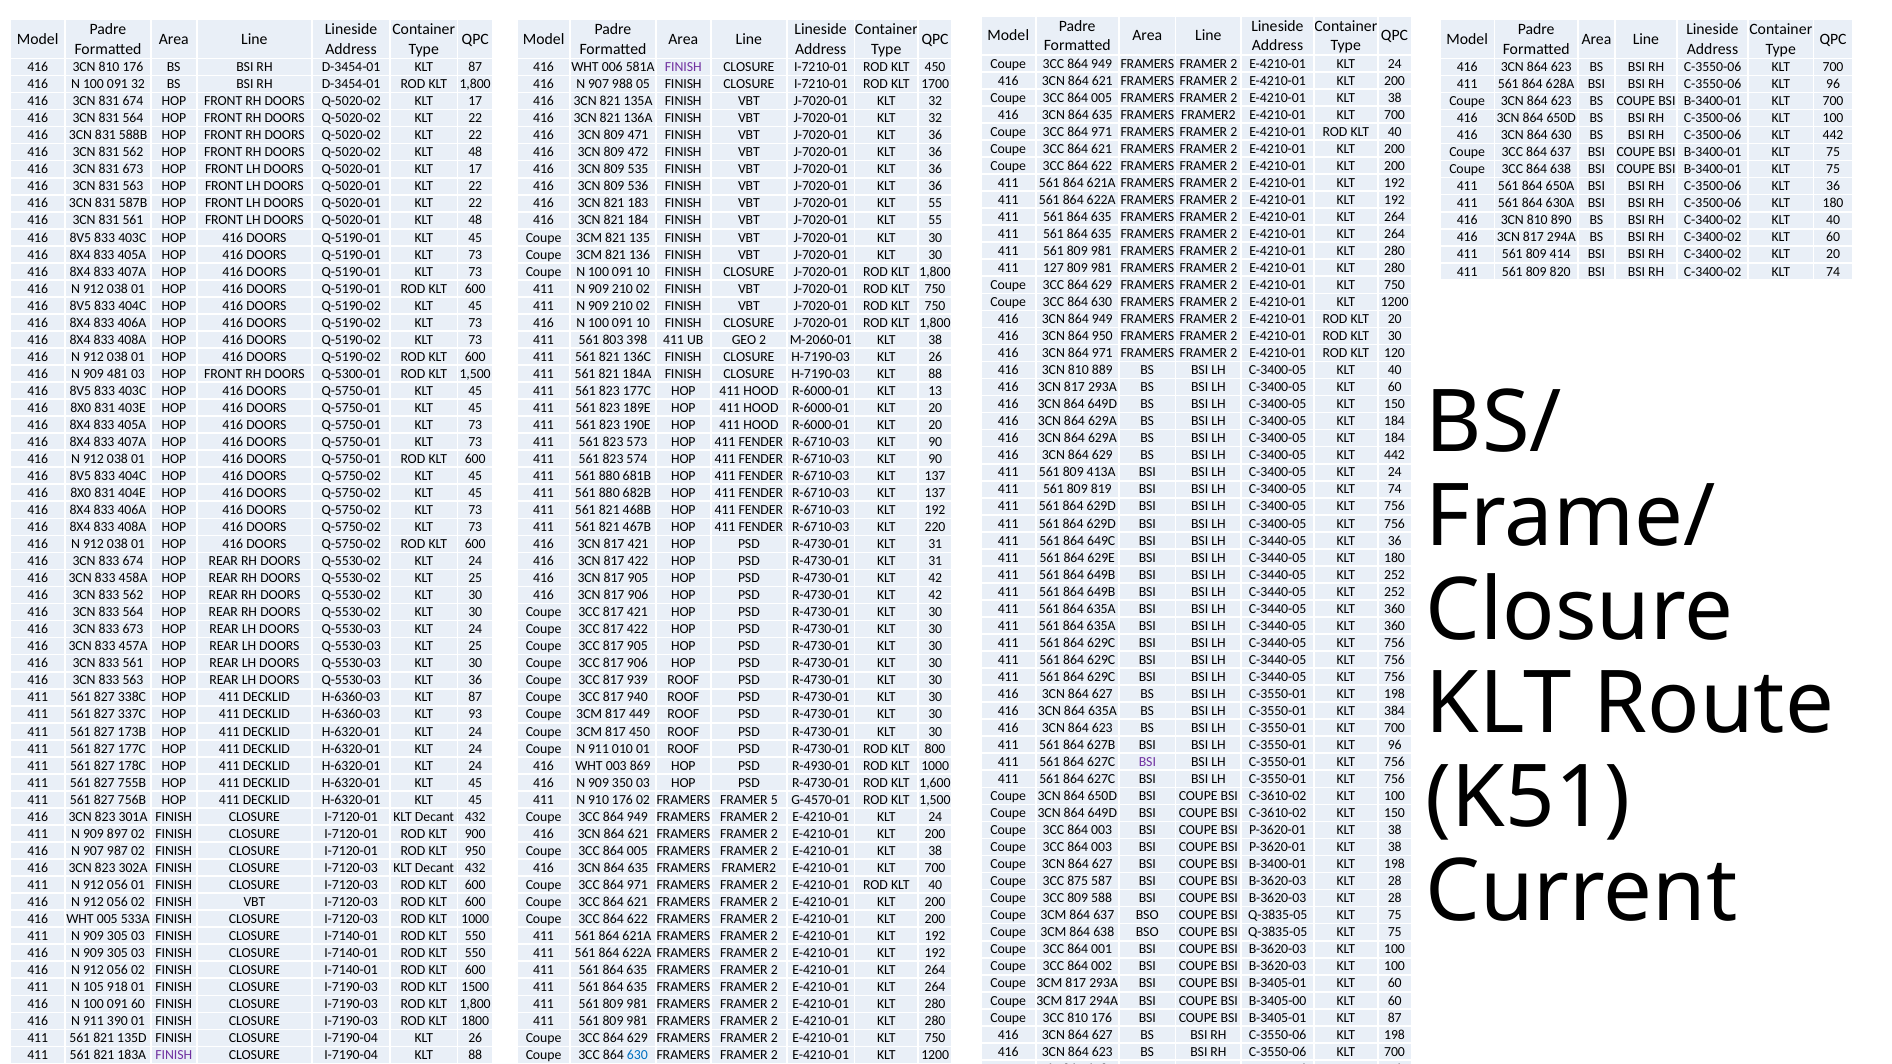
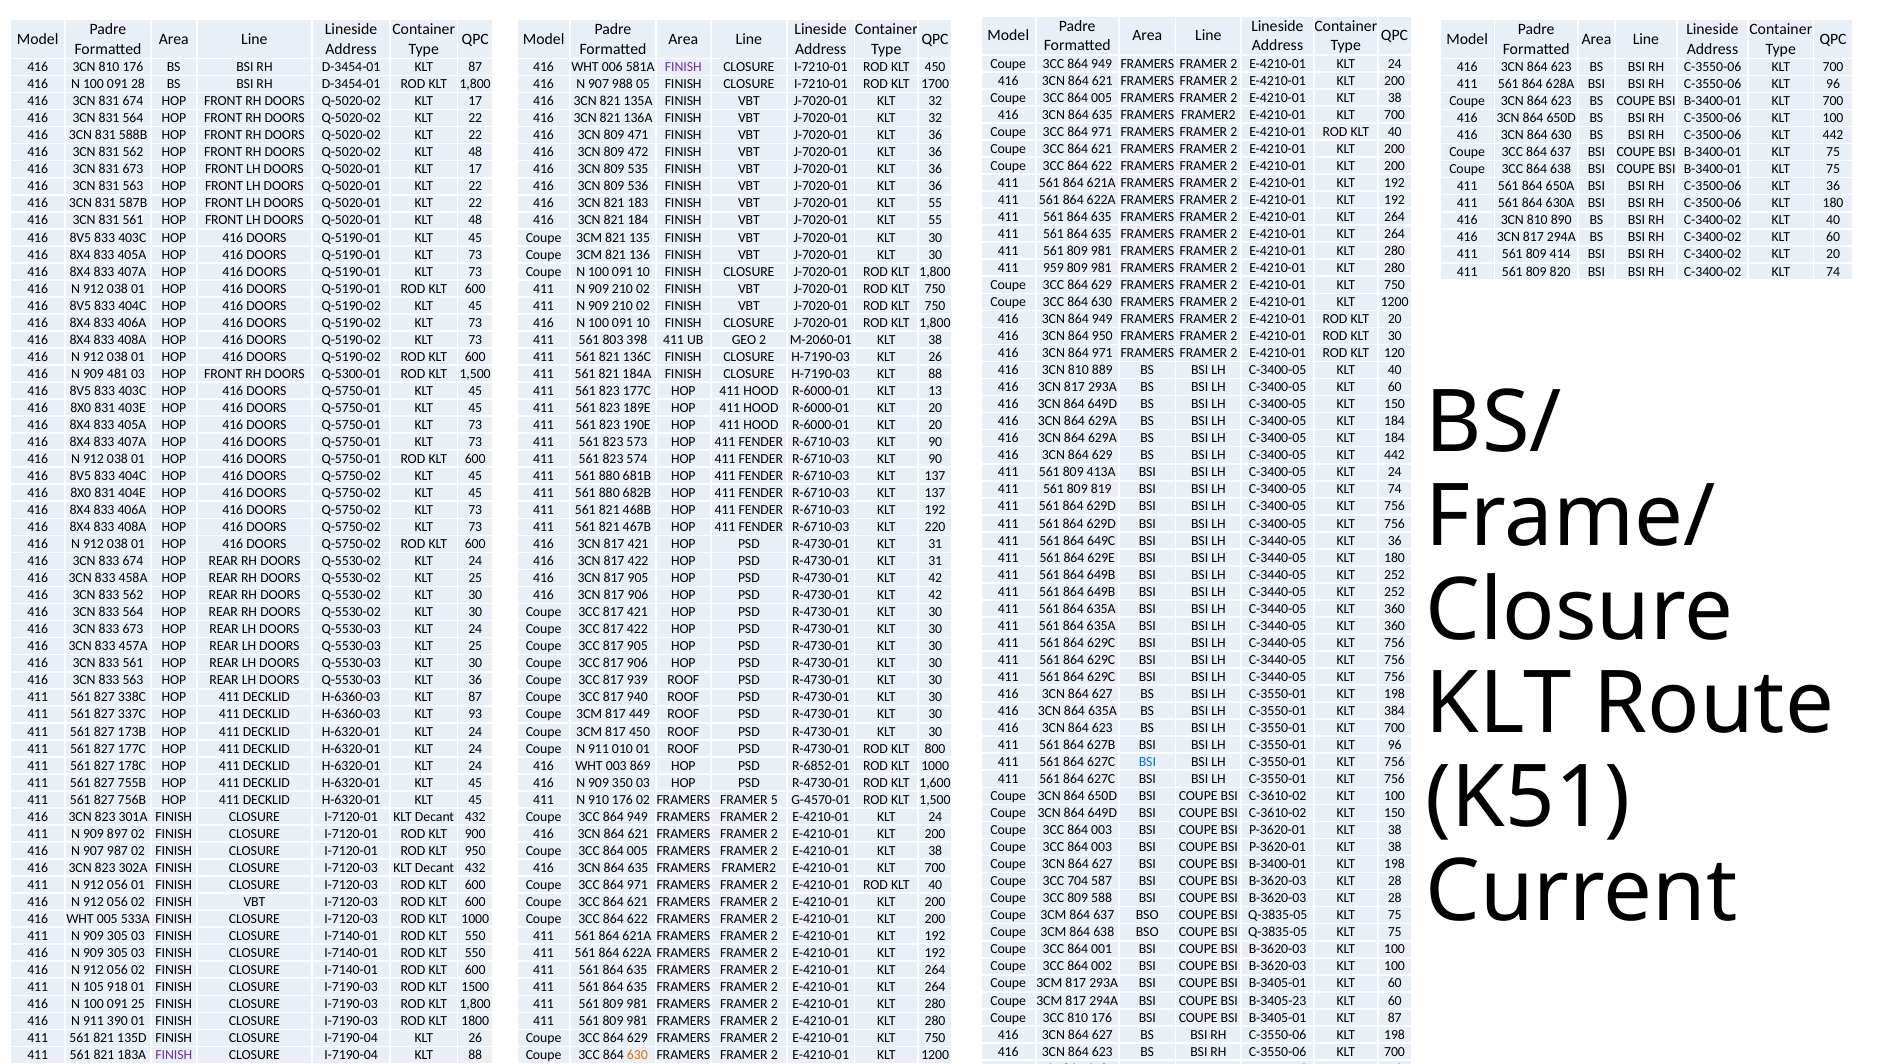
091 32: 32 -> 28
127: 127 -> 959
BSI at (1147, 762) colour: purple -> blue
R-4930-01: R-4930-01 -> R-6852-01
875: 875 -> 704
B-3405-00: B-3405-00 -> B-3405-23
091 60: 60 -> 25
630 at (637, 1055) colour: blue -> orange
